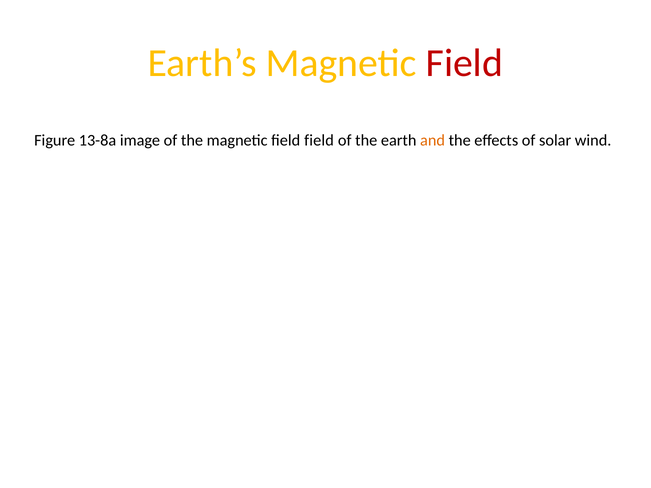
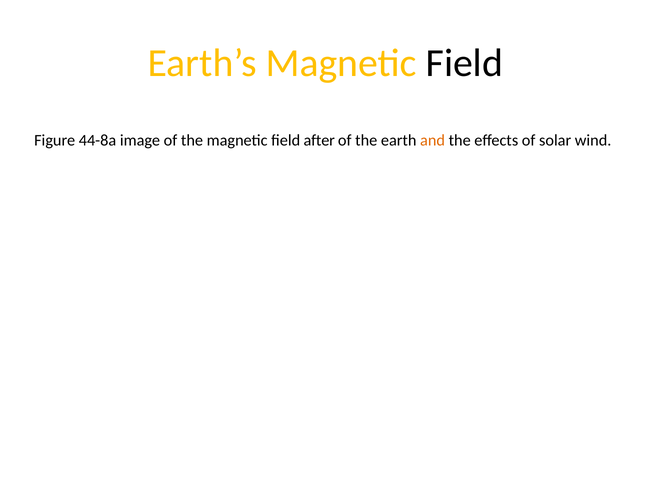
Field at (464, 63) colour: red -> black
13-8a: 13-8a -> 44-8a
field field: field -> after
